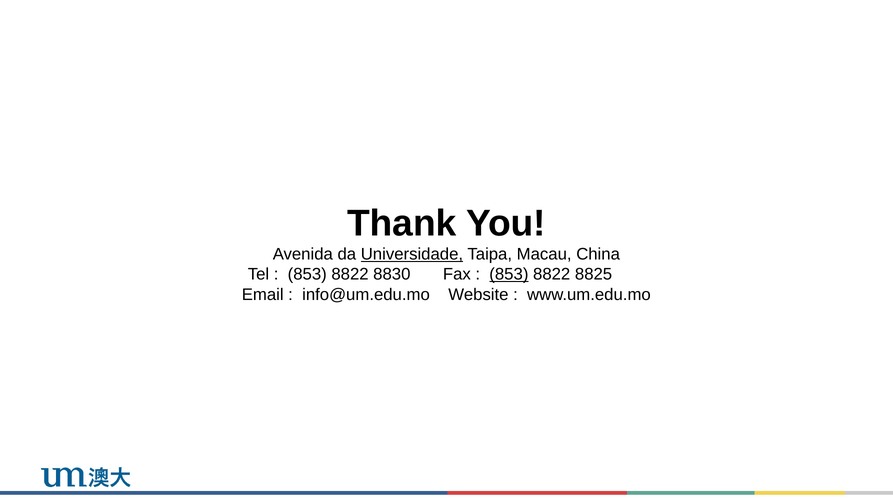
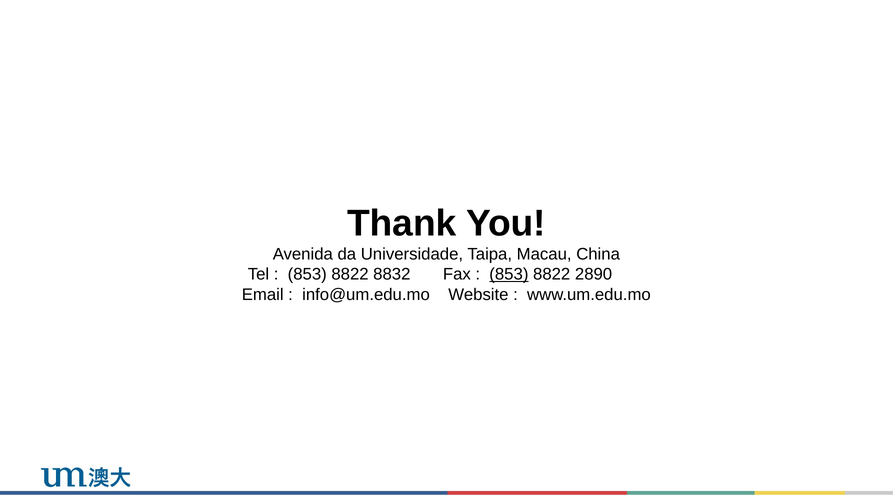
Universidade underline: present -> none
8830: 8830 -> 8832
8825: 8825 -> 2890
